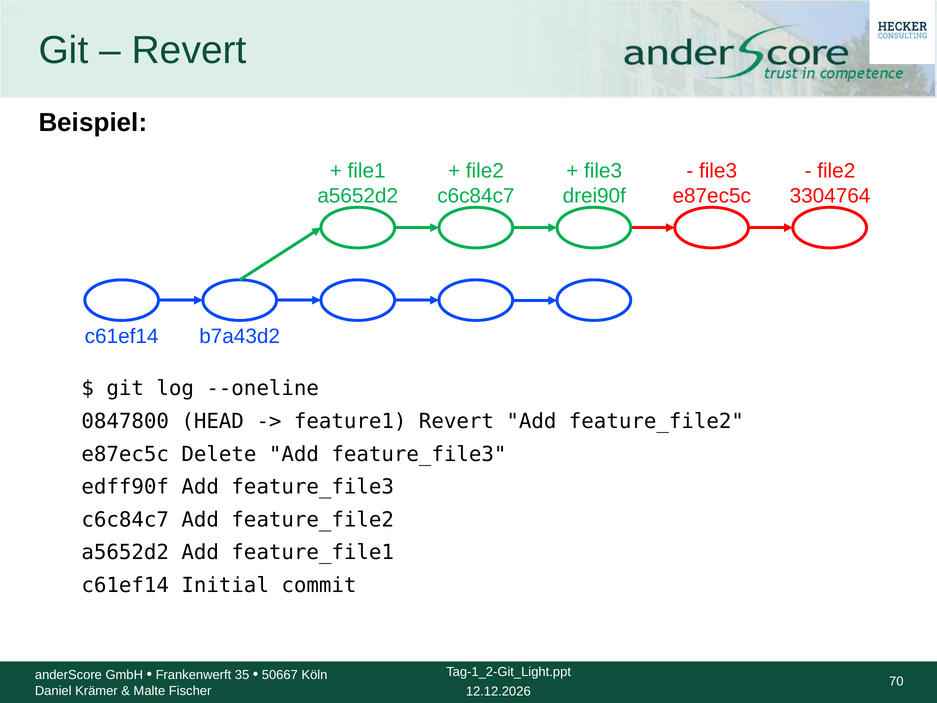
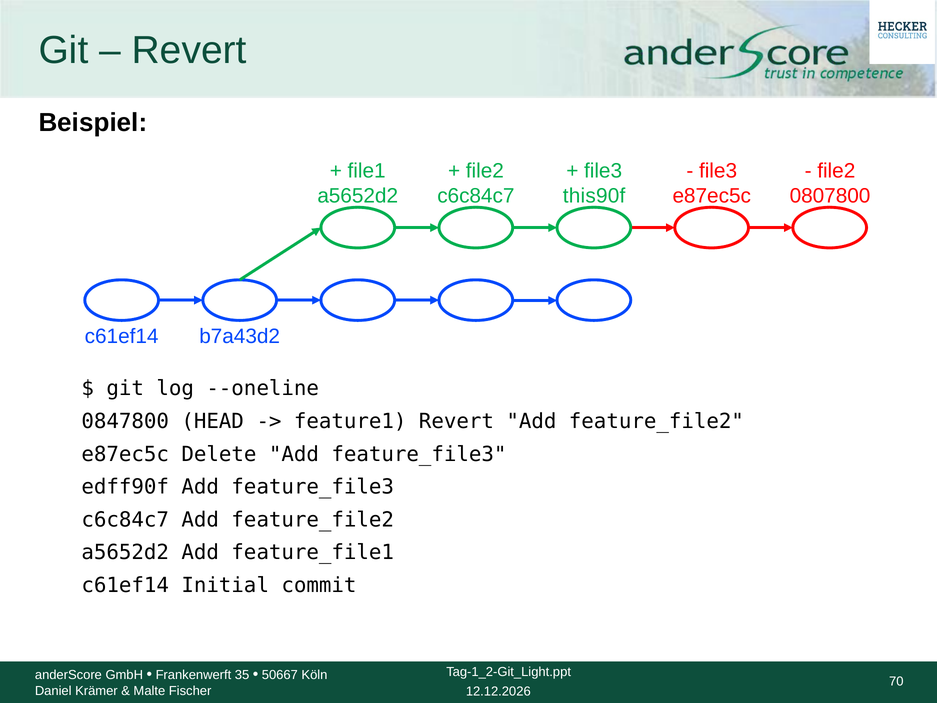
drei90f: drei90f -> this90f
3304764: 3304764 -> 0807800
